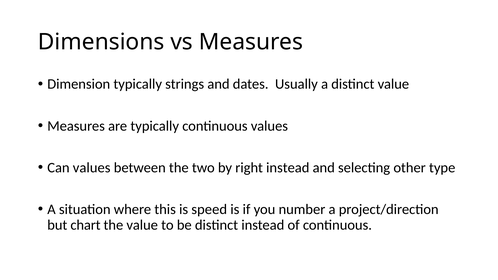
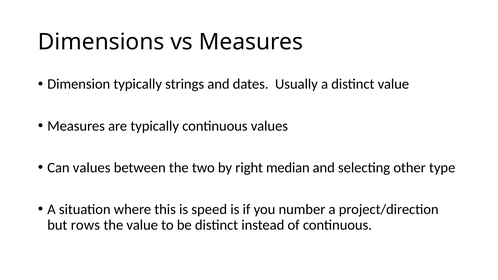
right instead: instead -> median
chart: chart -> rows
